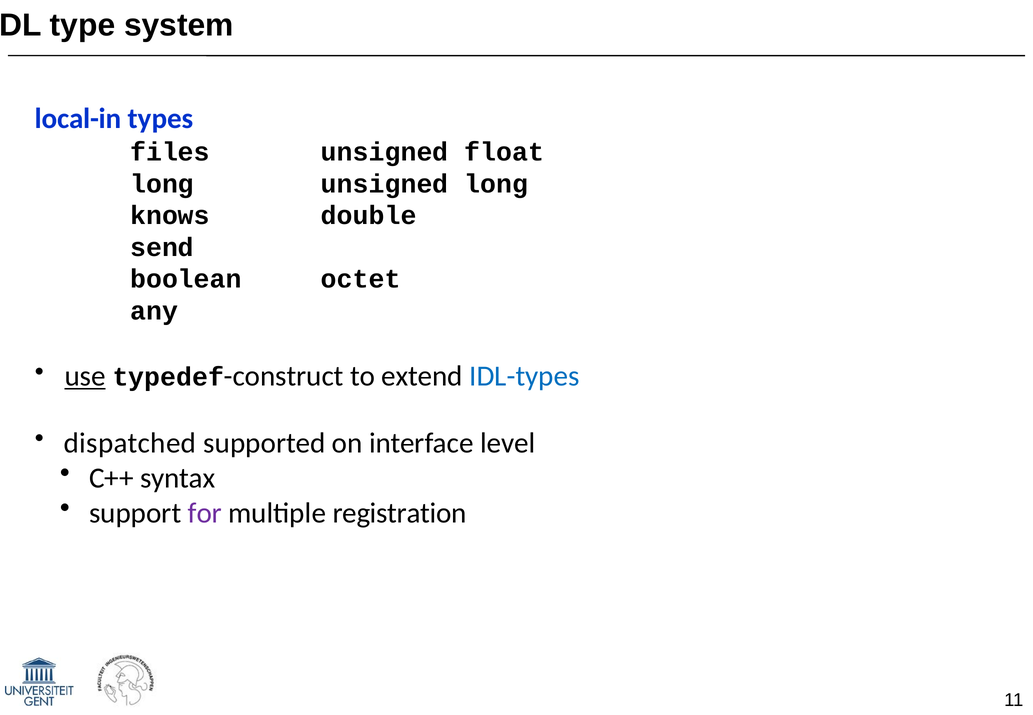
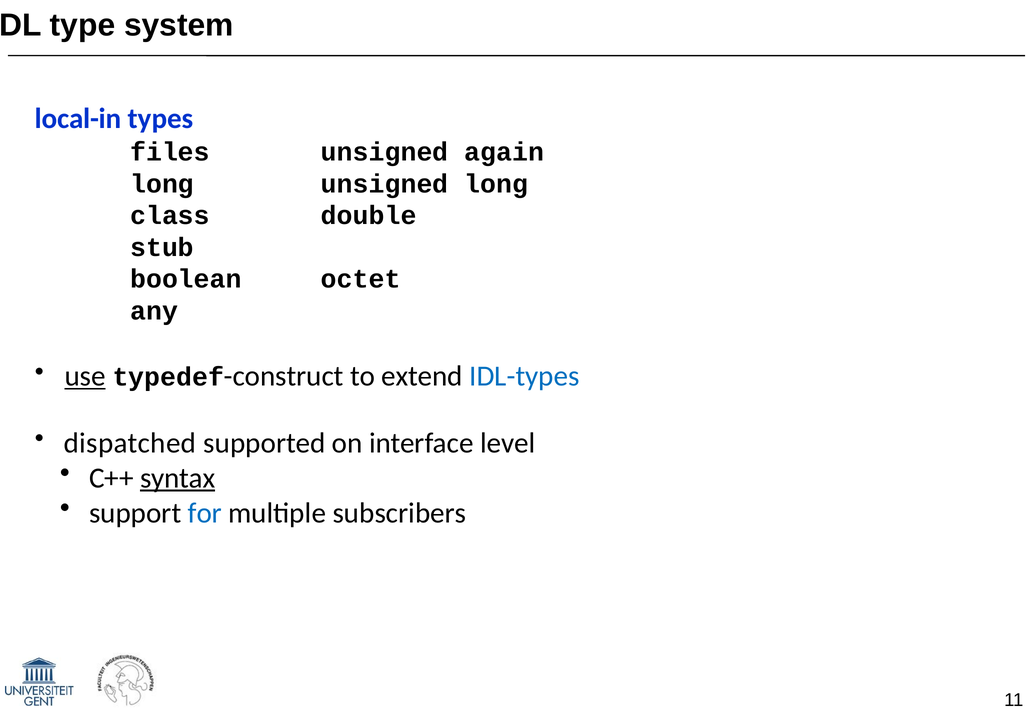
float: float -> again
knows: knows -> class
send: send -> stub
syntax underline: none -> present
for colour: purple -> blue
registration: registration -> subscribers
